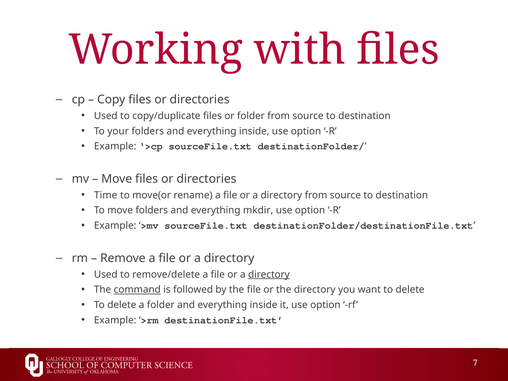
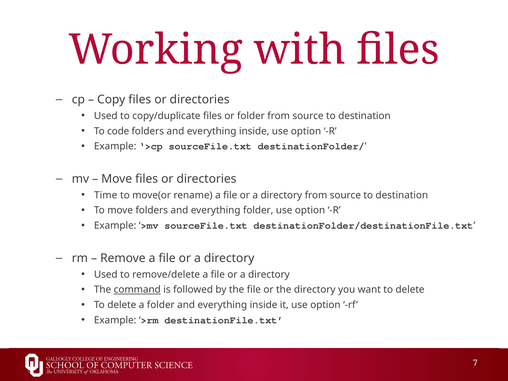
your: your -> code
everything mkdir: mkdir -> folder
directory at (269, 274) underline: present -> none
